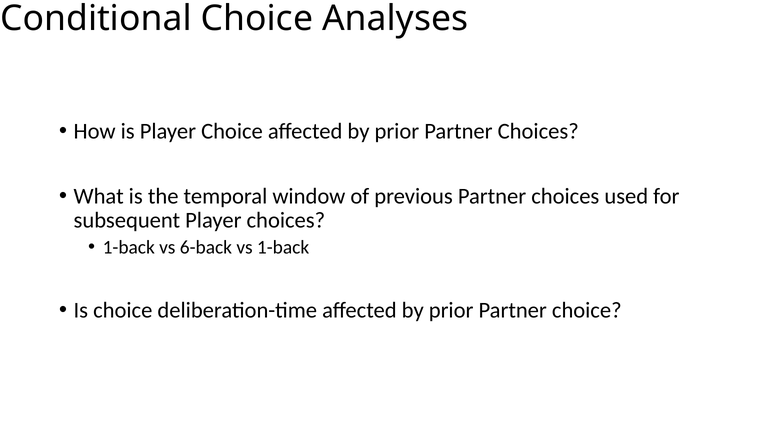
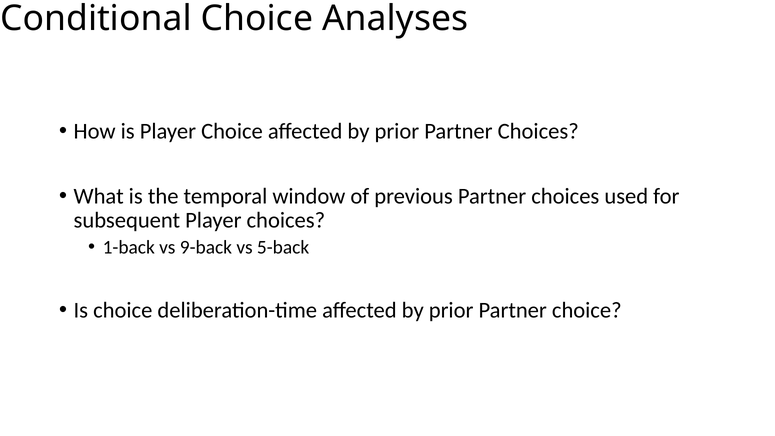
6-back: 6-back -> 9-back
vs 1-back: 1-back -> 5-back
